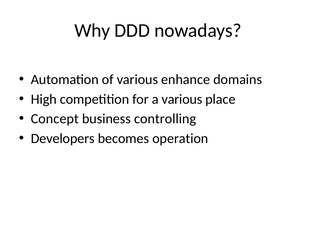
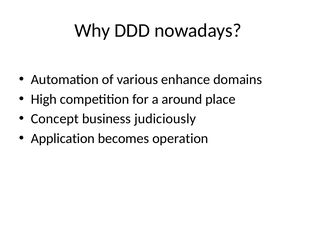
a various: various -> around
controlling: controlling -> judiciously
Developers: Developers -> Application
